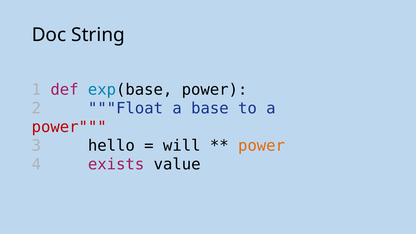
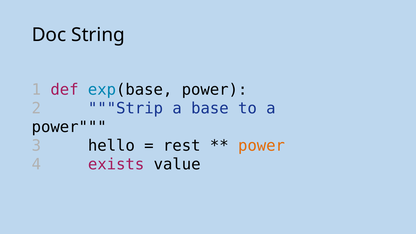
Float: Float -> Strip
power at (69, 127) colour: red -> black
will: will -> rest
